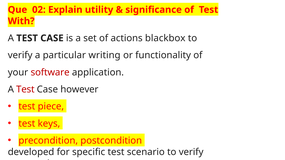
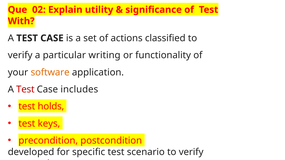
blackbox: blackbox -> classified
software colour: red -> orange
however: however -> includes
piece: piece -> holds
